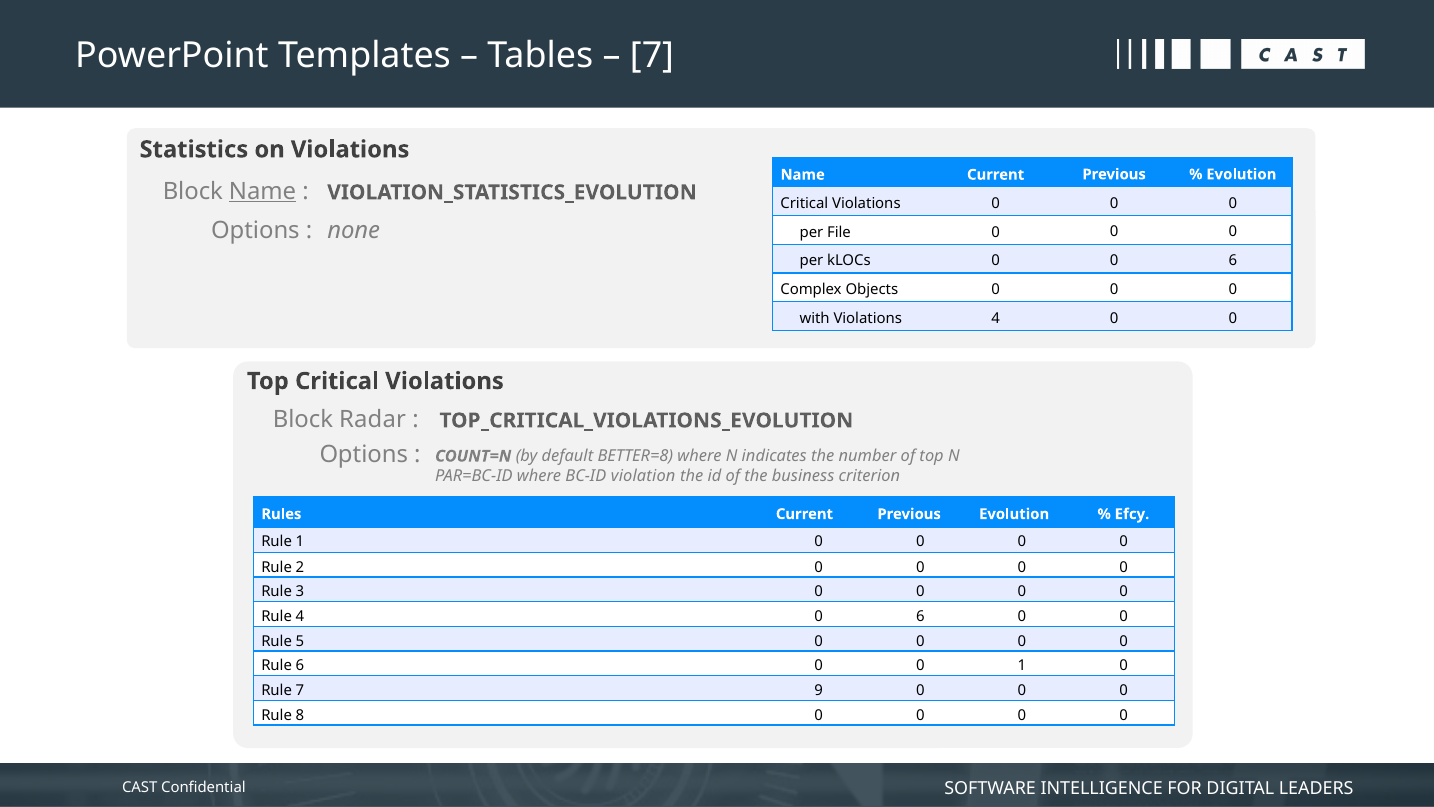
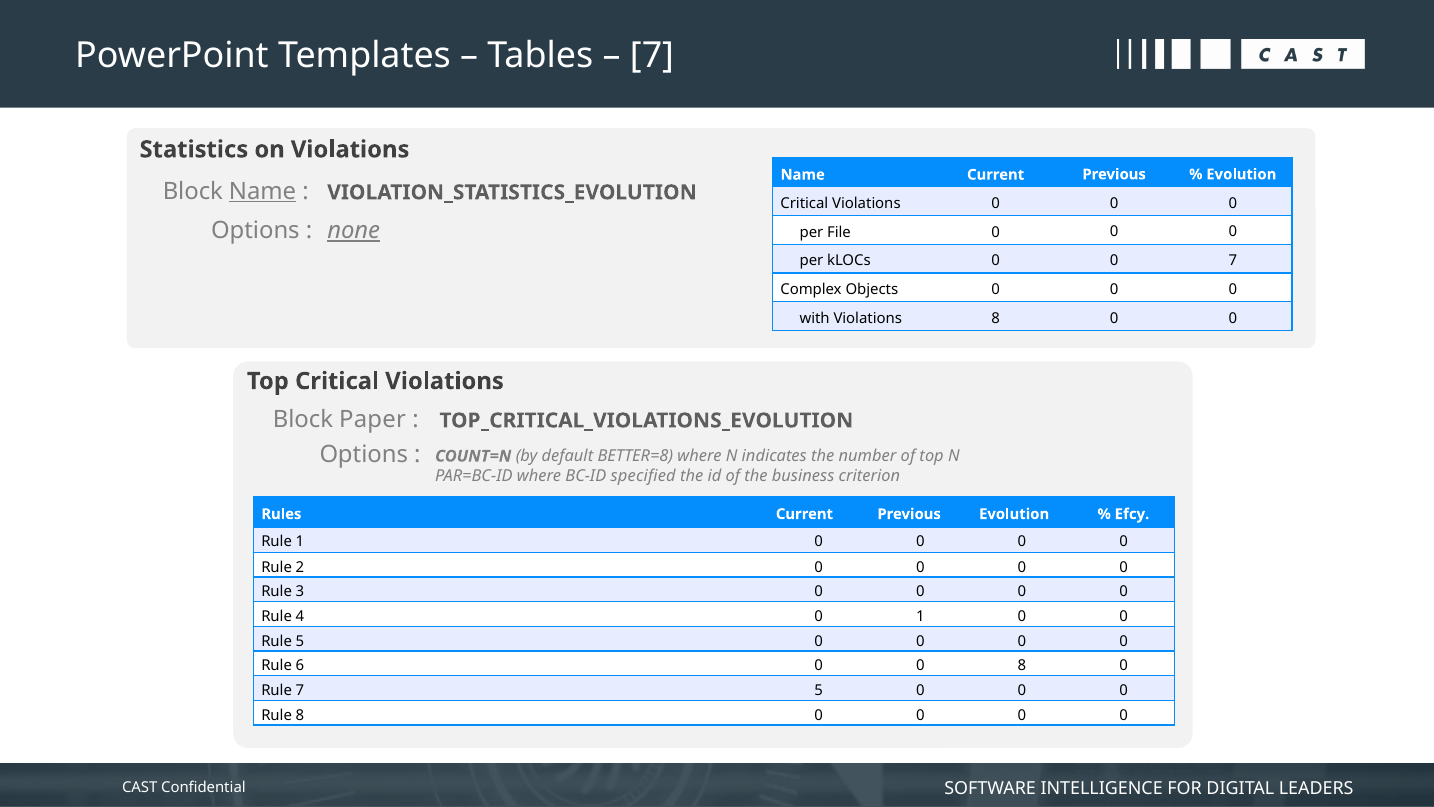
none underline: none -> present
0 0 6: 6 -> 7
Violations 4: 4 -> 8
Radar: Radar -> Paper
violation: violation -> specified
4 0 6: 6 -> 1
0 1: 1 -> 8
7 9: 9 -> 5
